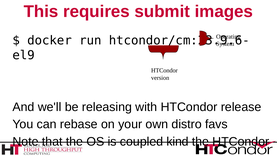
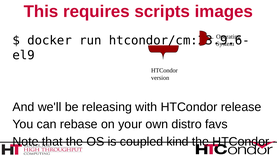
submit: submit -> scripts
